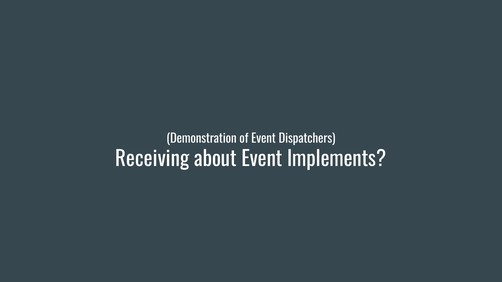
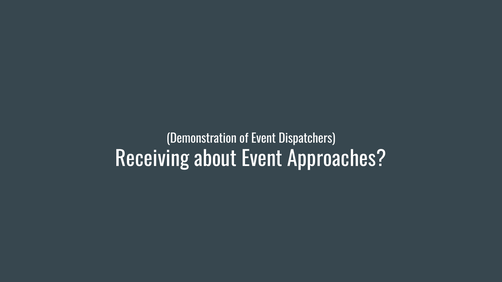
Implements: Implements -> Approaches
